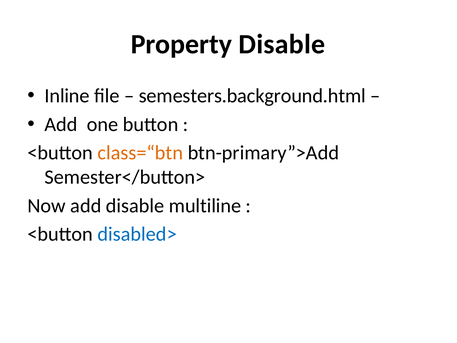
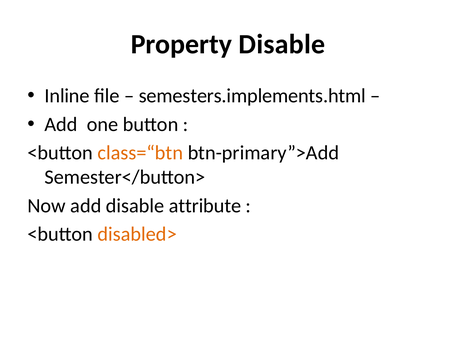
semesters.background.html: semesters.background.html -> semesters.implements.html
multiline: multiline -> attribute
disabled> colour: blue -> orange
